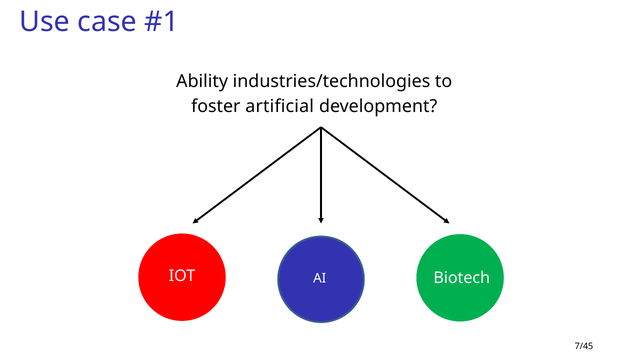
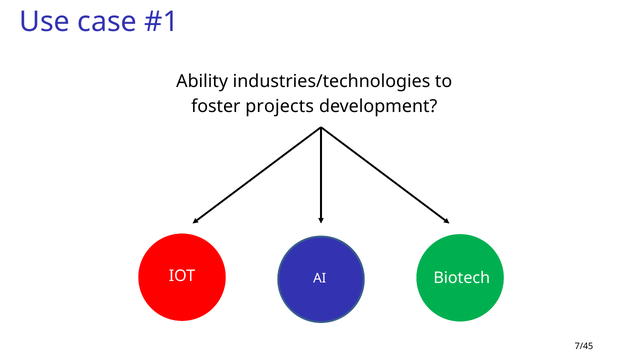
artificial: artificial -> projects
